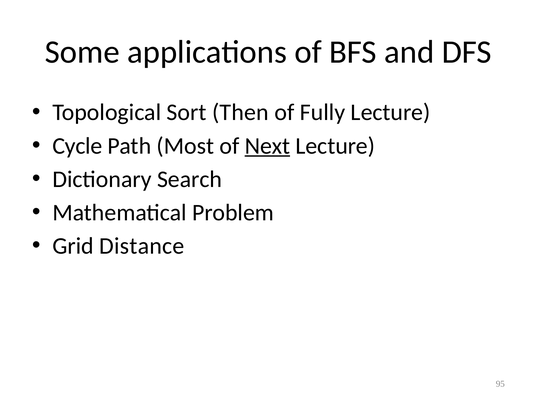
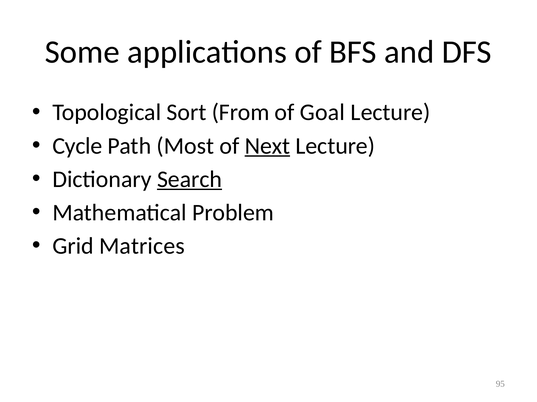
Then: Then -> From
Fully: Fully -> Goal
Search underline: none -> present
Distance: Distance -> Matrices
